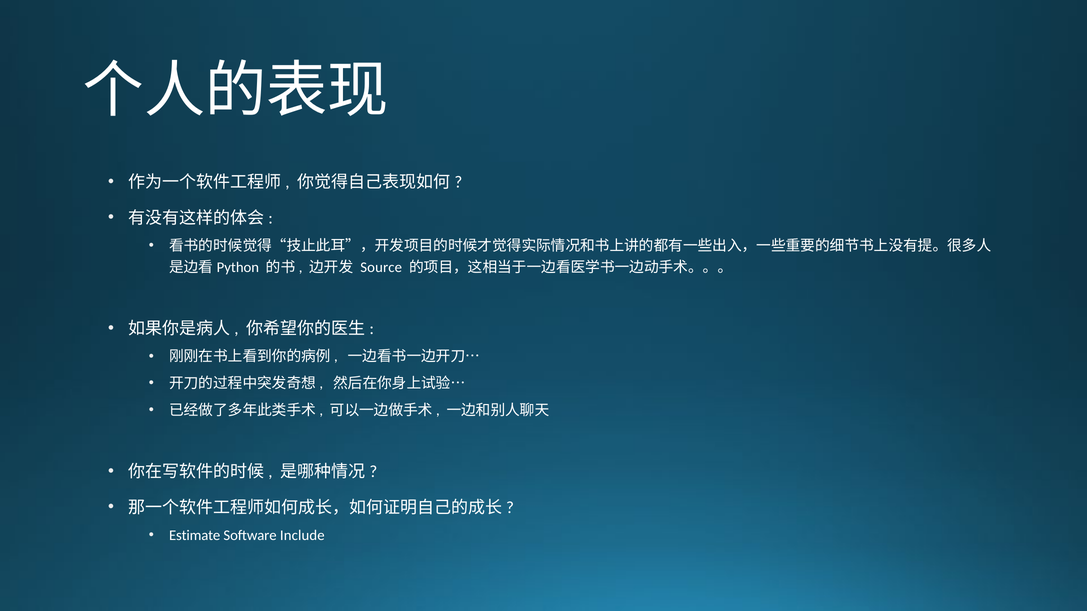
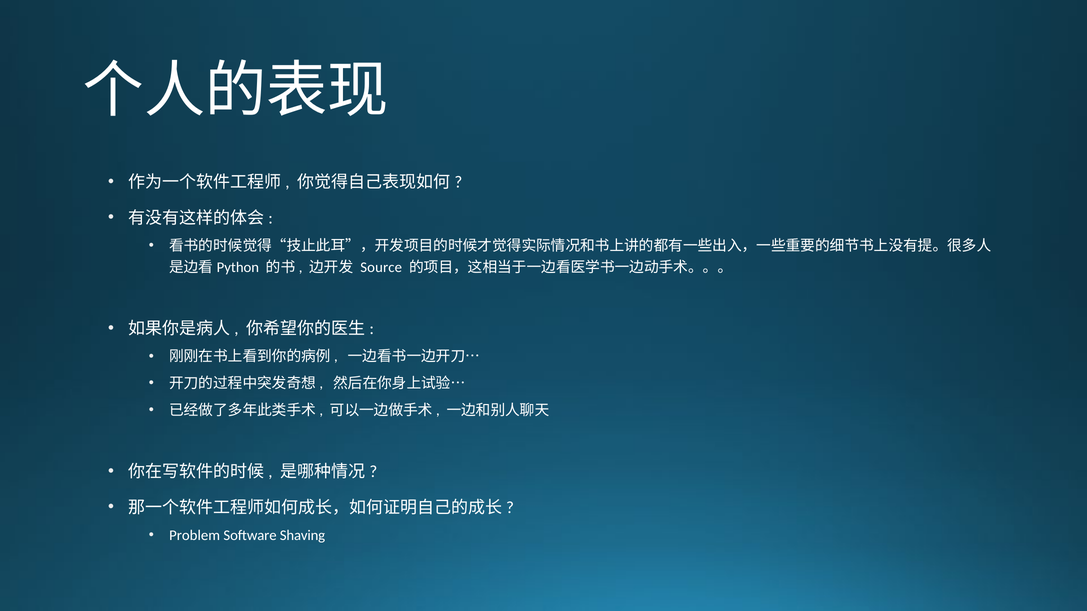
Estimate: Estimate -> Problem
Include: Include -> Shaving
